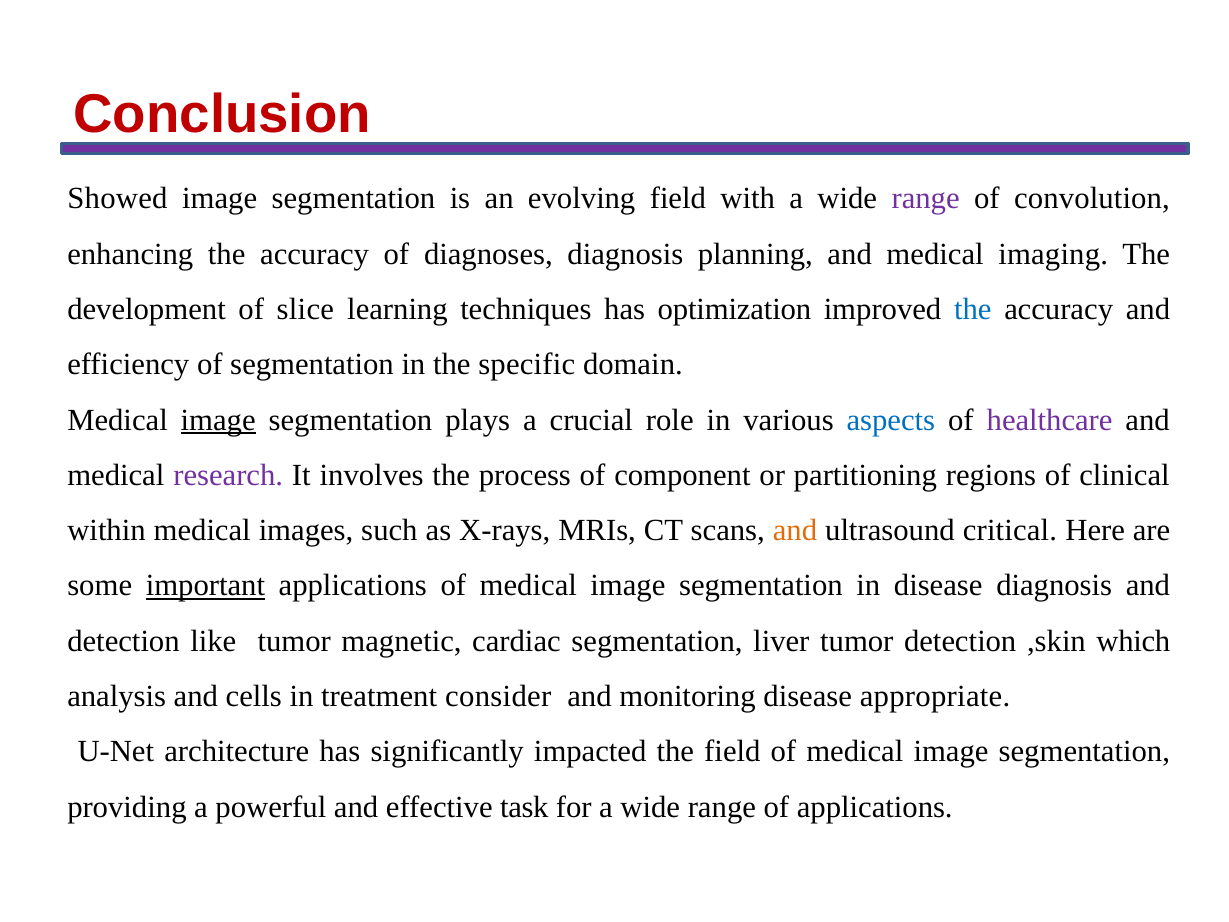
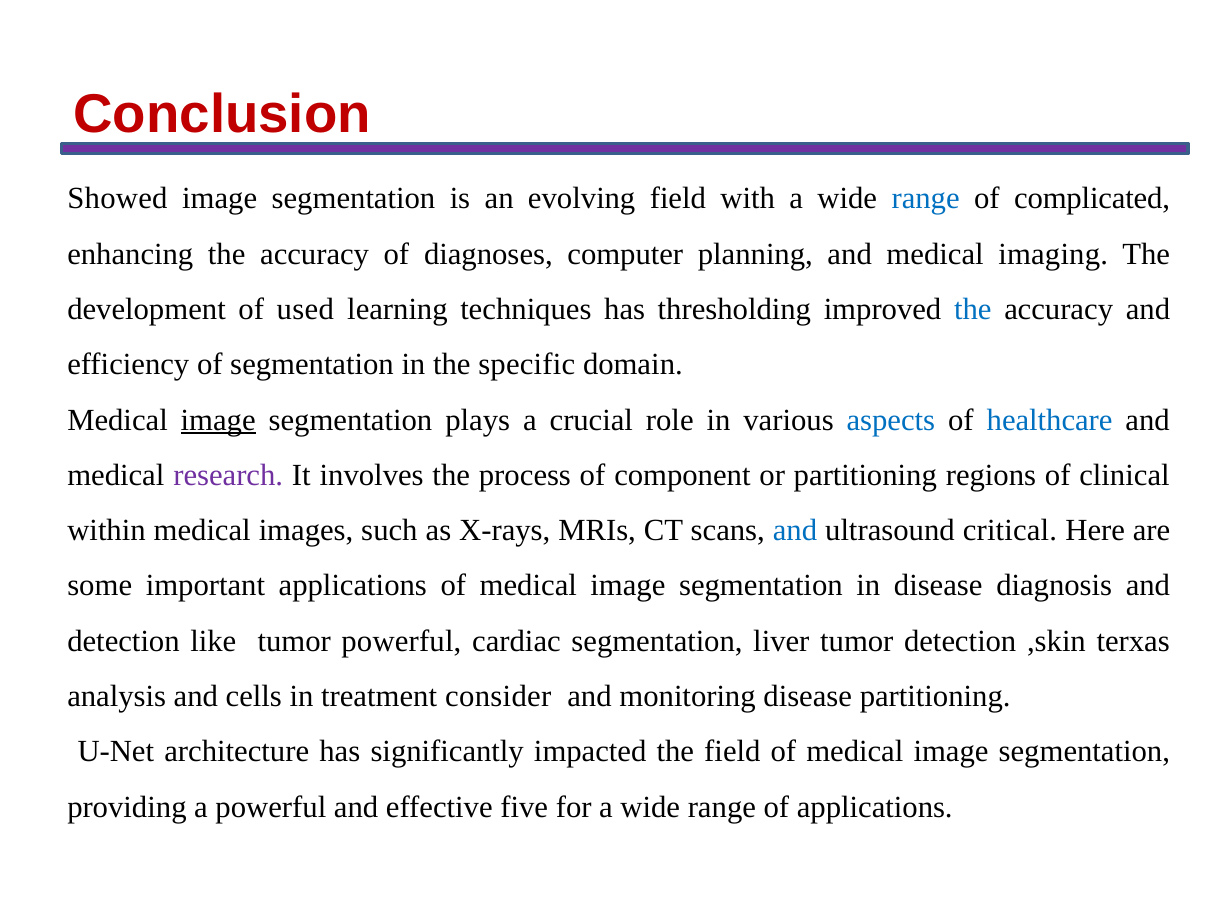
range at (926, 199) colour: purple -> blue
convolution: convolution -> complicated
diagnoses diagnosis: diagnosis -> computer
slice: slice -> used
optimization: optimization -> thresholding
healthcare colour: purple -> blue
and at (795, 530) colour: orange -> blue
important underline: present -> none
tumor magnetic: magnetic -> powerful
which: which -> terxas
disease appropriate: appropriate -> partitioning
task: task -> five
